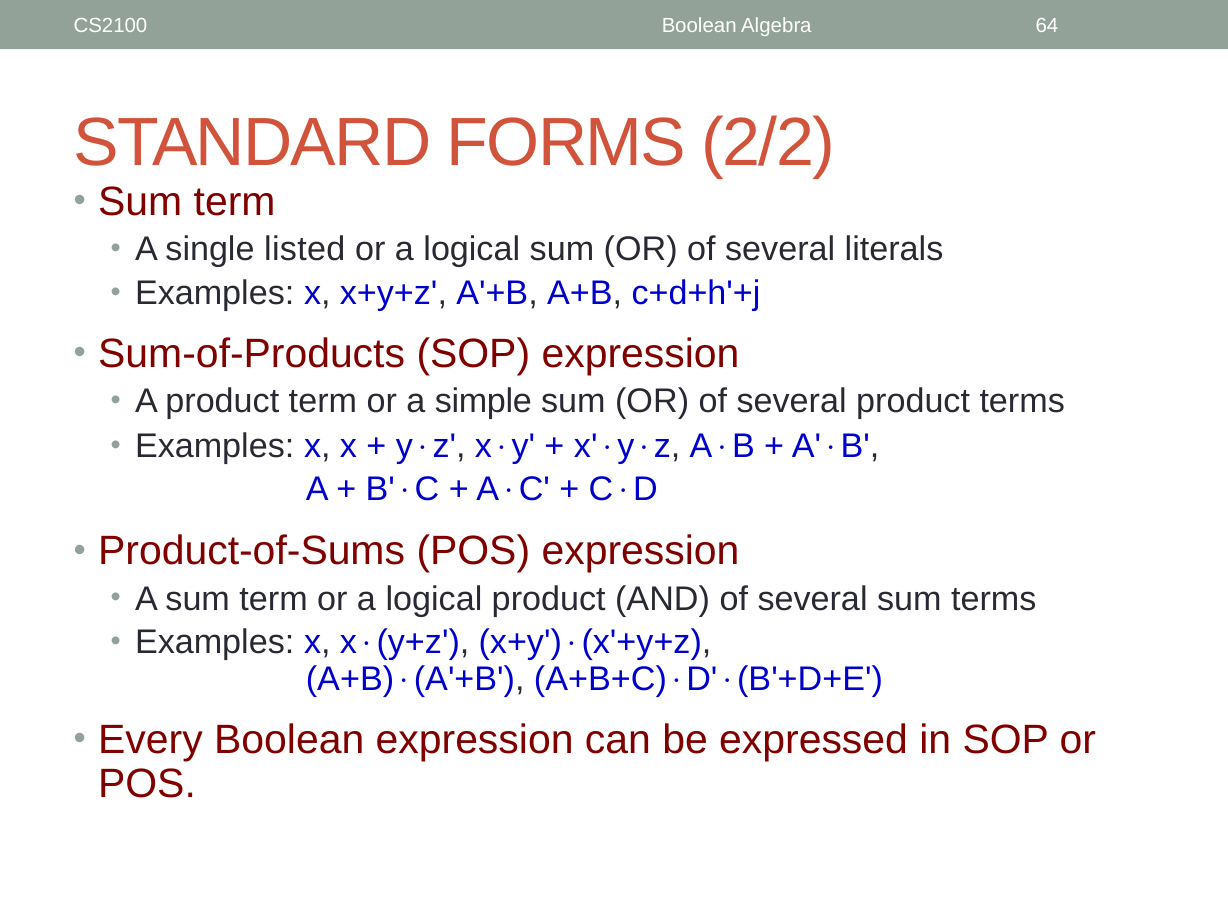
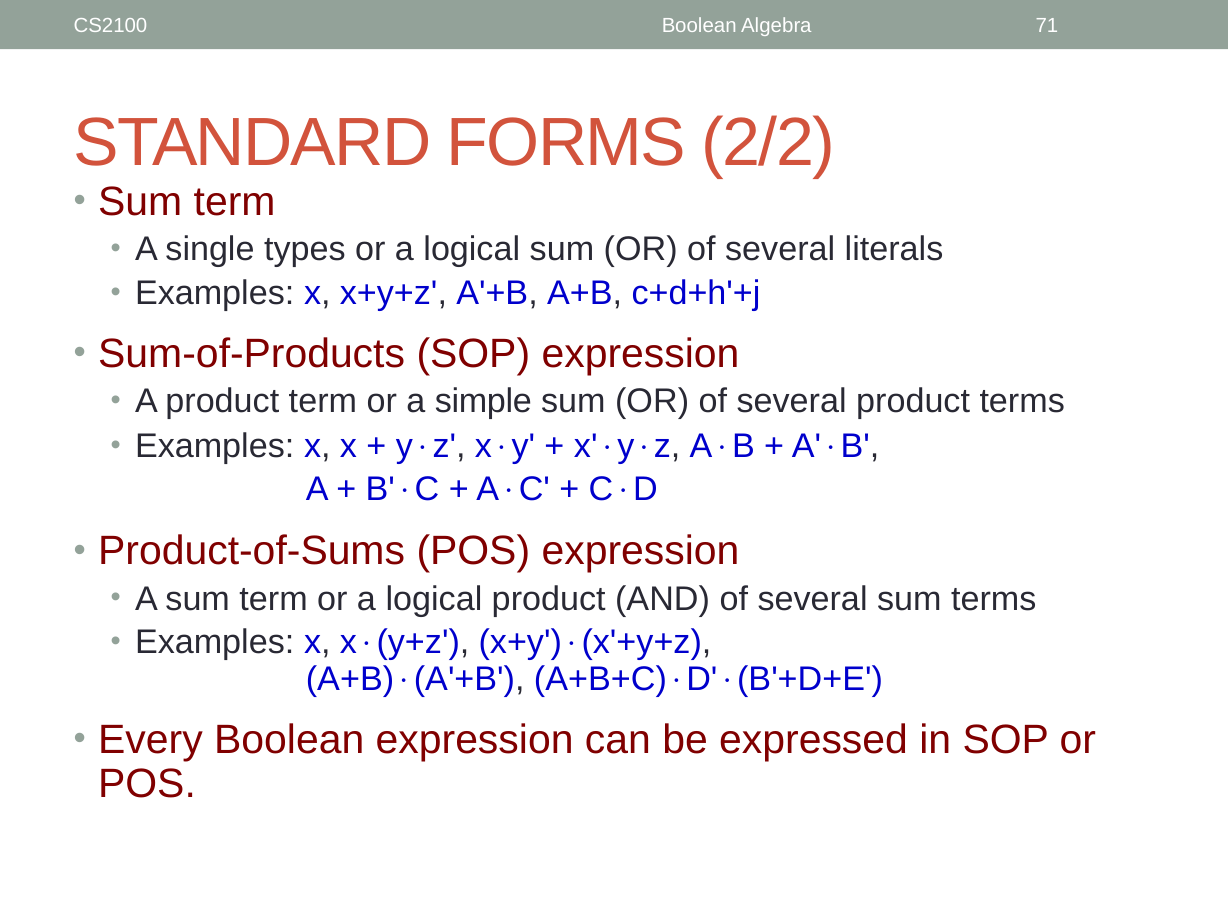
64: 64 -> 71
listed: listed -> types
